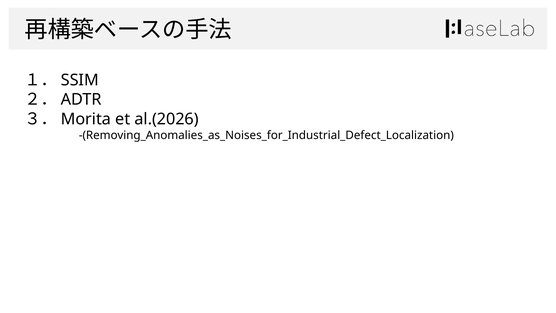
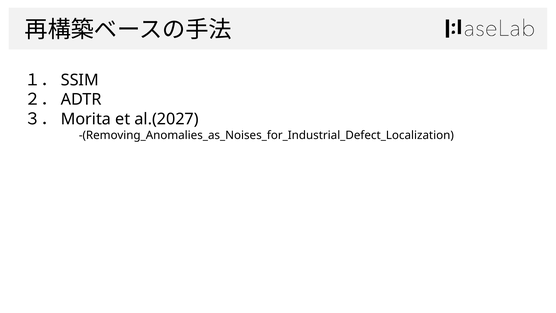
al.(2026: al.(2026 -> al.(2027
